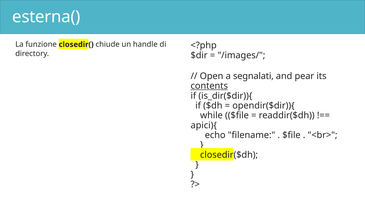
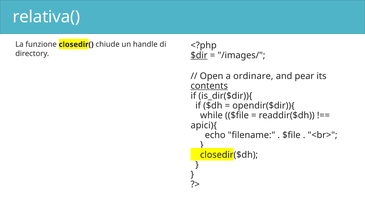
esterna(: esterna( -> relativa(
$dir underline: none -> present
segnalati: segnalati -> ordinare
